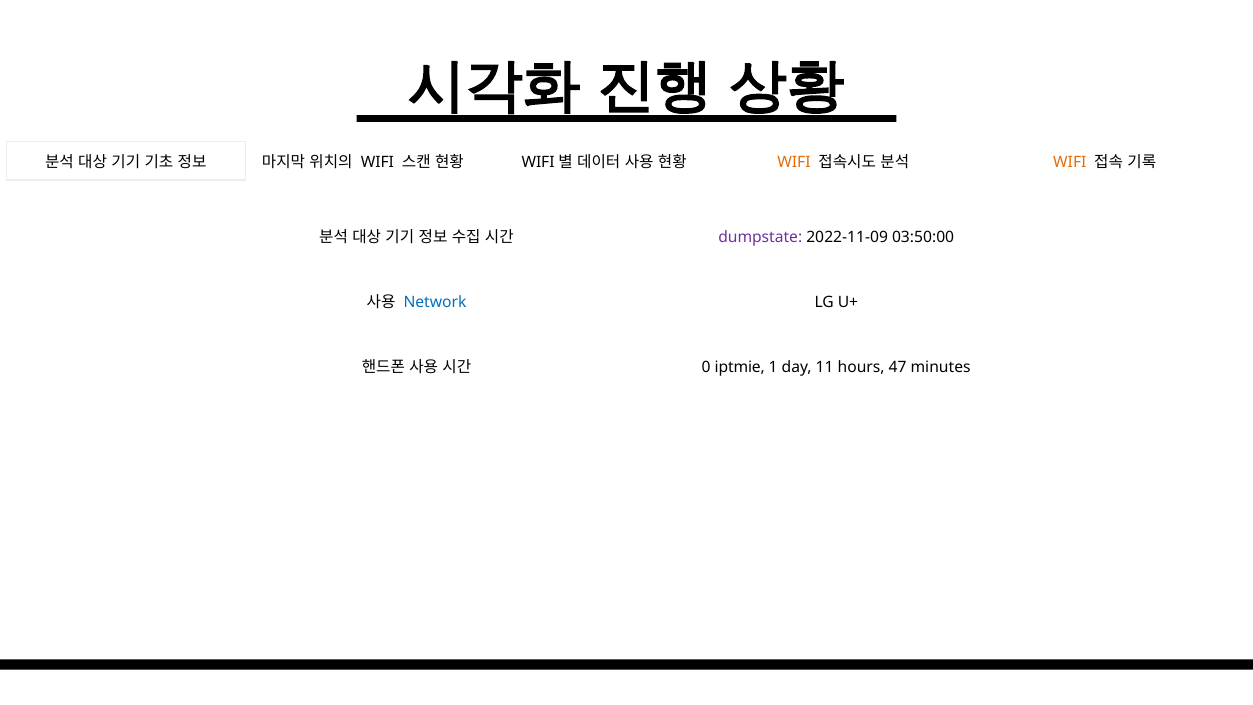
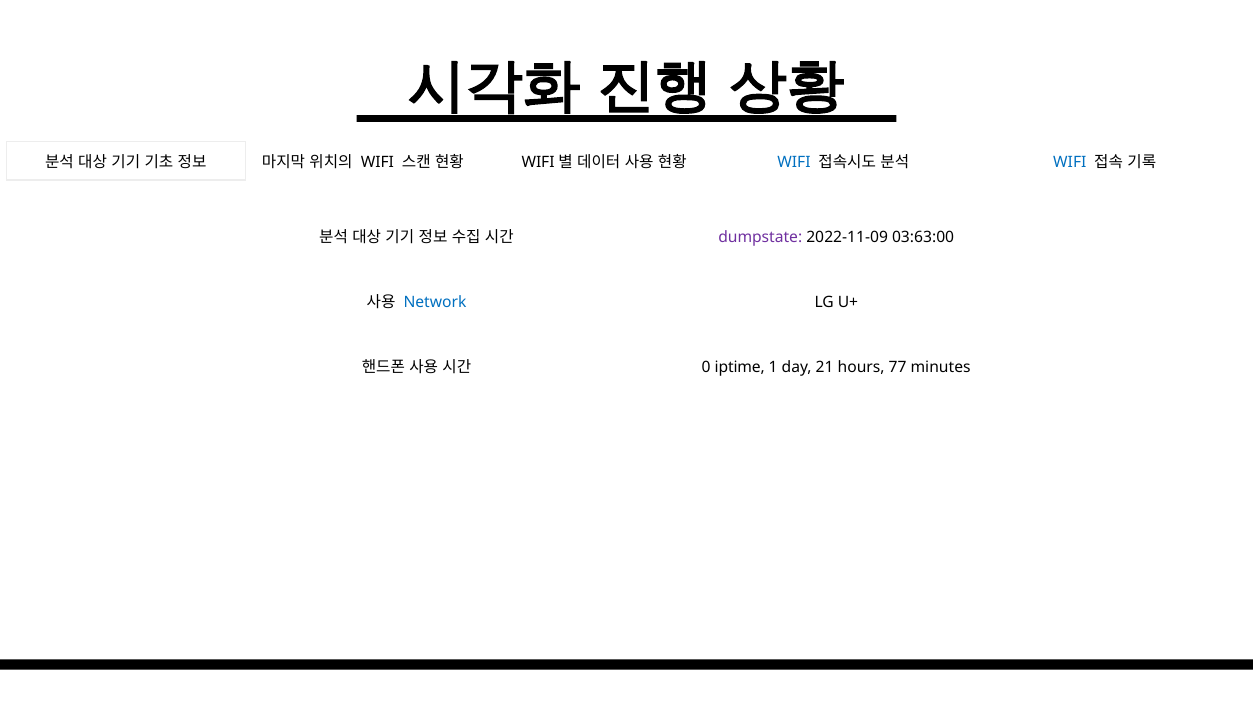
WIFI at (794, 162) colour: orange -> blue
WIFI at (1070, 162) colour: orange -> blue
03:50:00: 03:50:00 -> 03:63:00
iptmie: iptmie -> iptime
11: 11 -> 21
47: 47 -> 77
